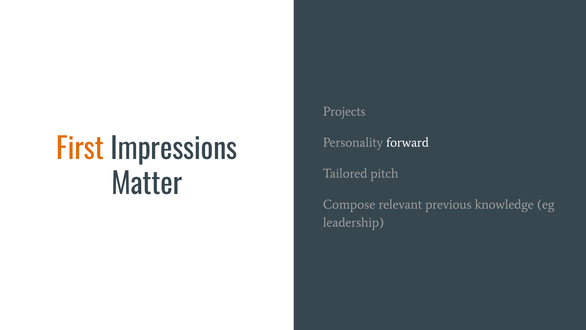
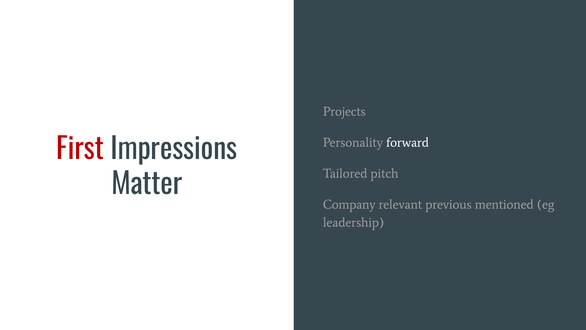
First colour: orange -> red
Compose: Compose -> Company
knowledge: knowledge -> mentioned
